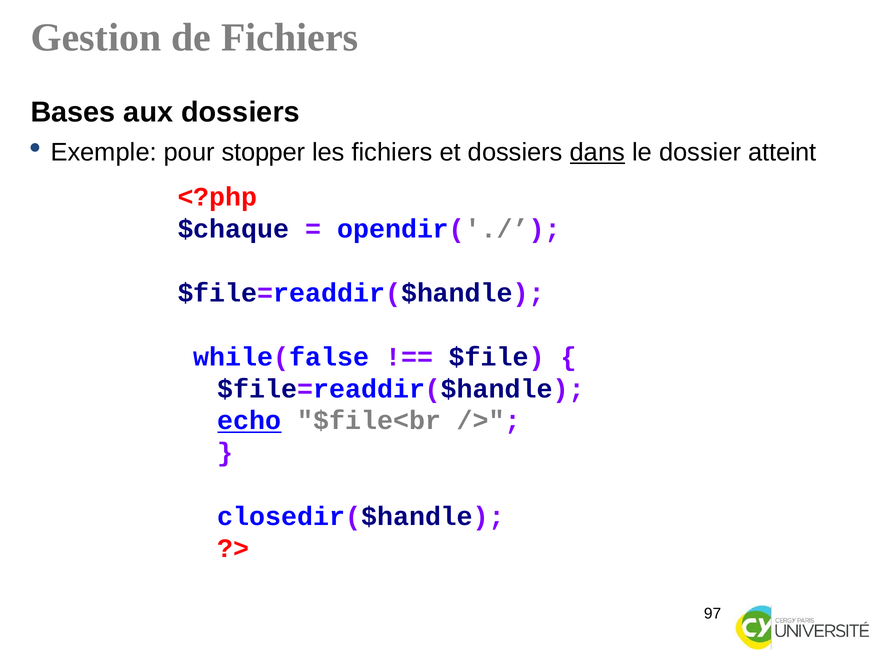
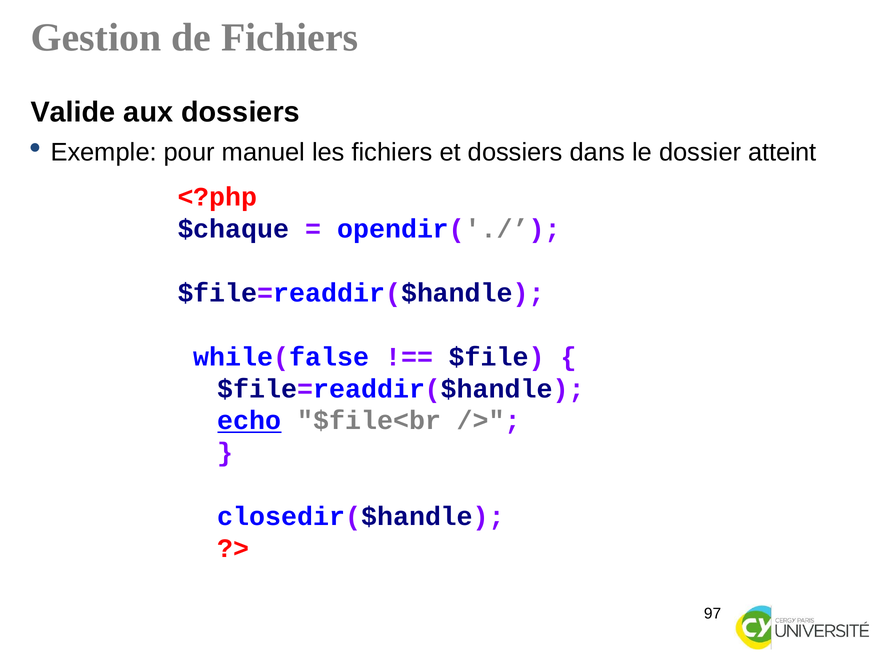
Bases: Bases -> Valide
stopper: stopper -> manuel
dans underline: present -> none
